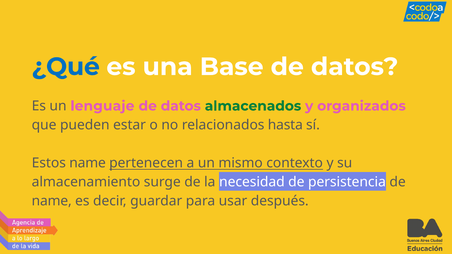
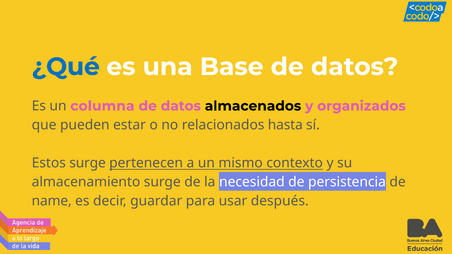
lenguaje: lenguaje -> columna
almacenados colour: green -> black
Estos name: name -> surge
